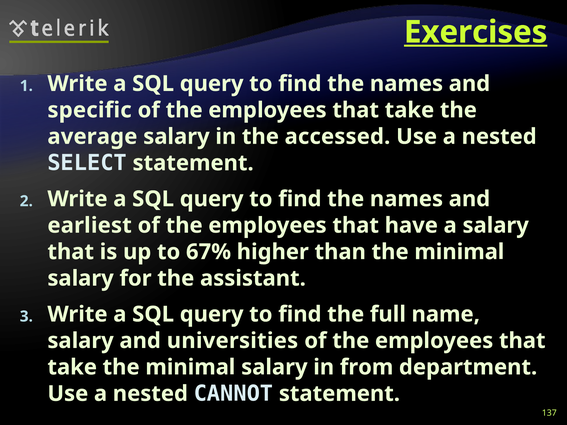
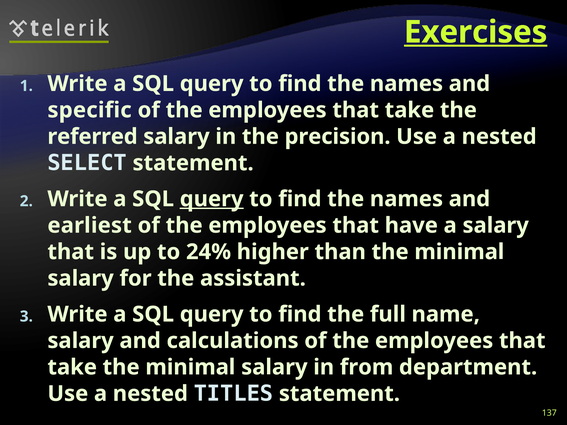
average: average -> referred
accessed: accessed -> precision
query at (212, 199) underline: none -> present
67%: 67% -> 24%
universities: universities -> calculations
CANNOT: CANNOT -> TITLES
